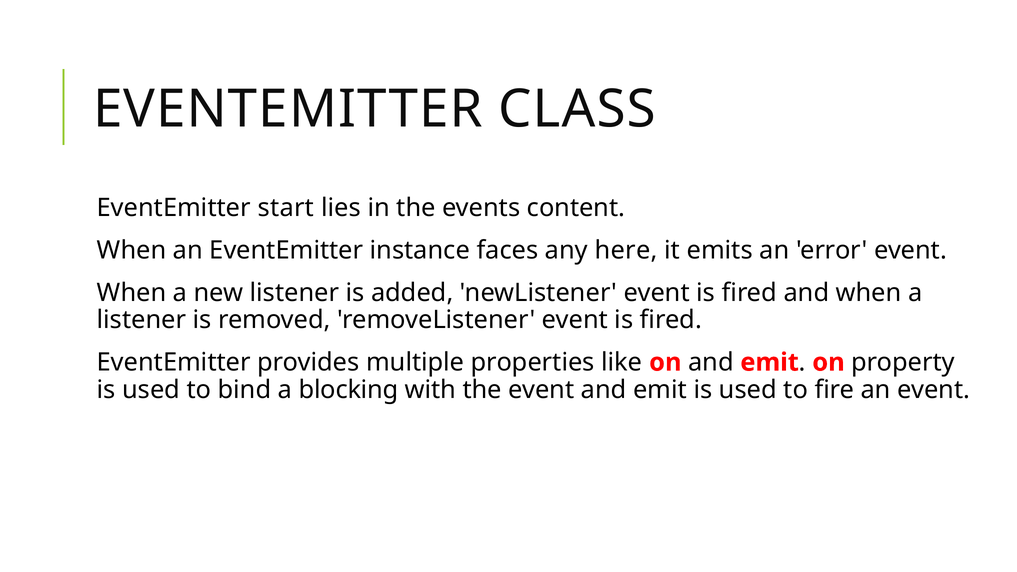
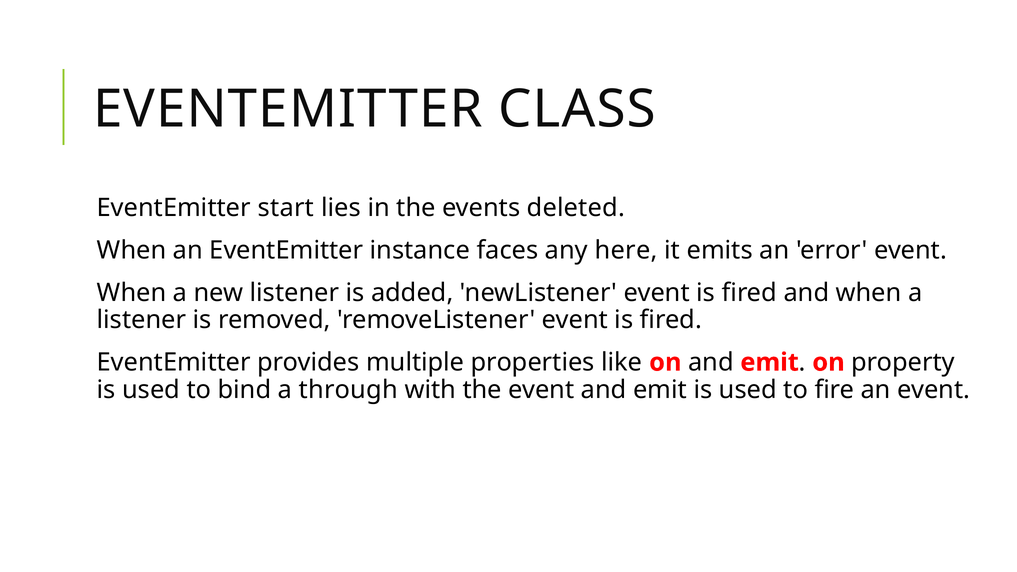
content: content -> deleted
blocking: blocking -> through
